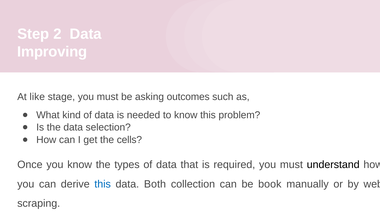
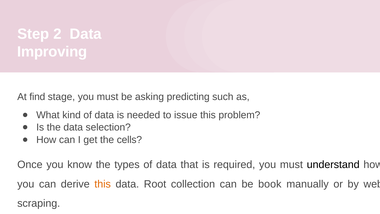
like: like -> find
outcomes: outcomes -> predicting
to know: know -> issue
this at (103, 184) colour: blue -> orange
Both: Both -> Root
